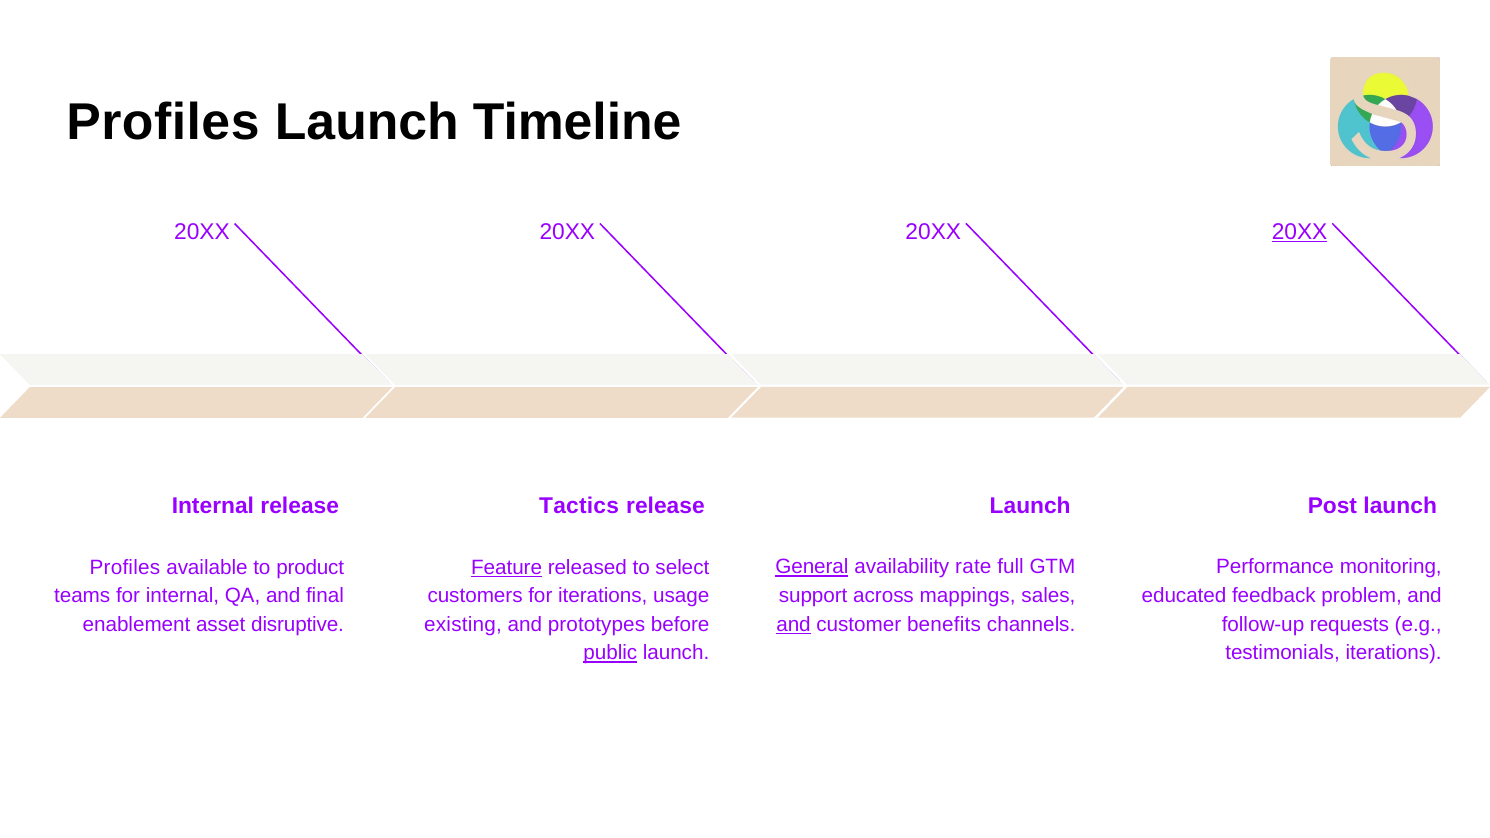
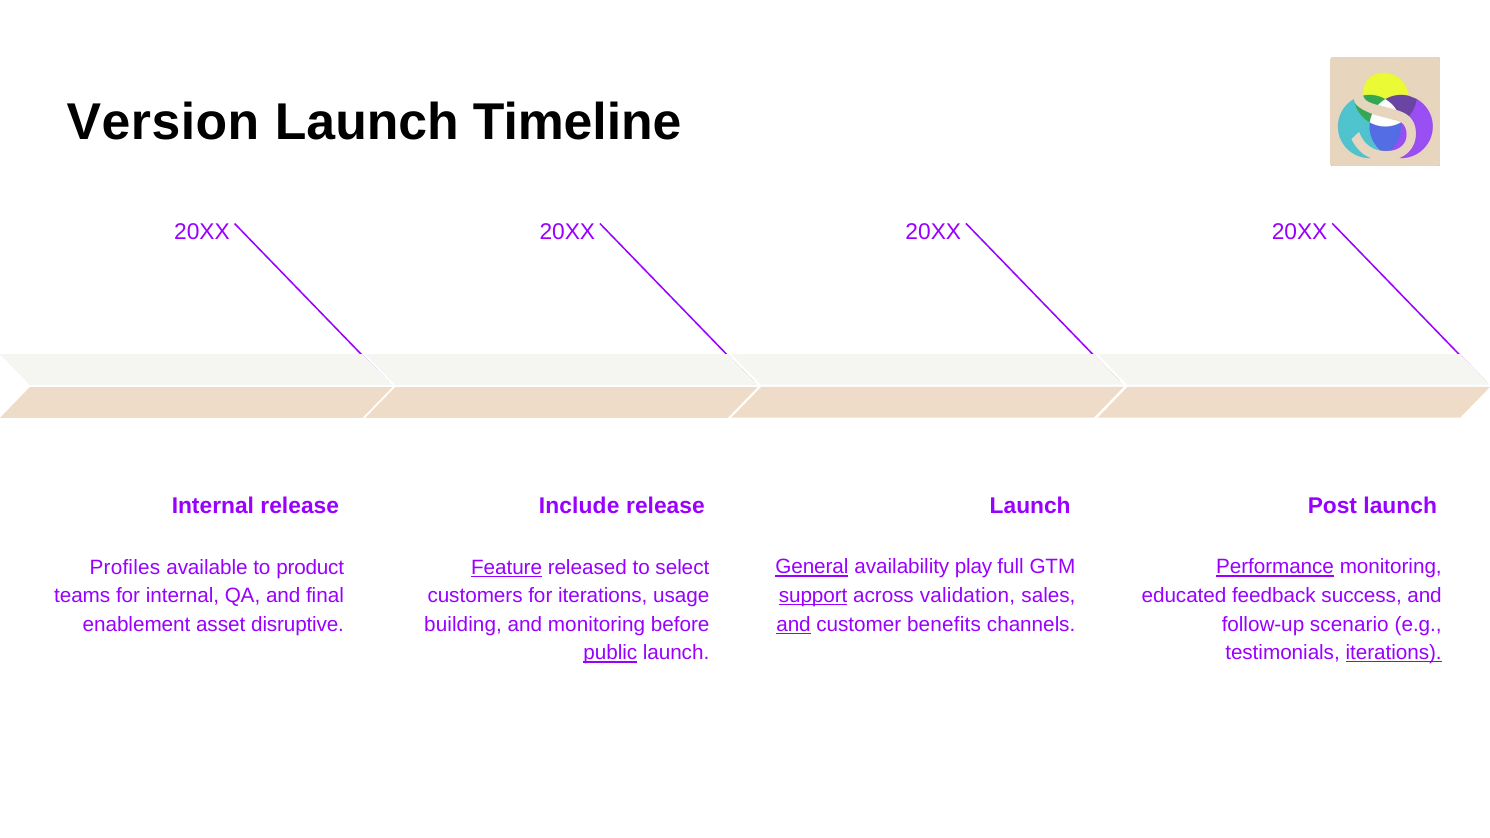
Profiles at (163, 122): Profiles -> Version
20XX at (1300, 232) underline: present -> none
Tactics: Tactics -> Include
rate: rate -> play
Performance underline: none -> present
support underline: none -> present
mappings: mappings -> validation
problem: problem -> success
requests: requests -> scenario
existing: existing -> building
and prototypes: prototypes -> monitoring
iterations at (1394, 653) underline: none -> present
